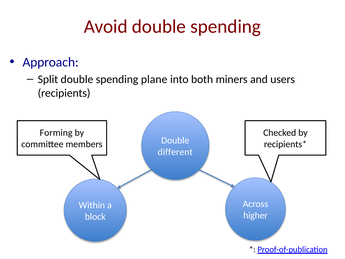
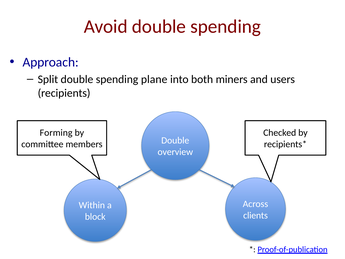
different: different -> overview
higher: higher -> clients
